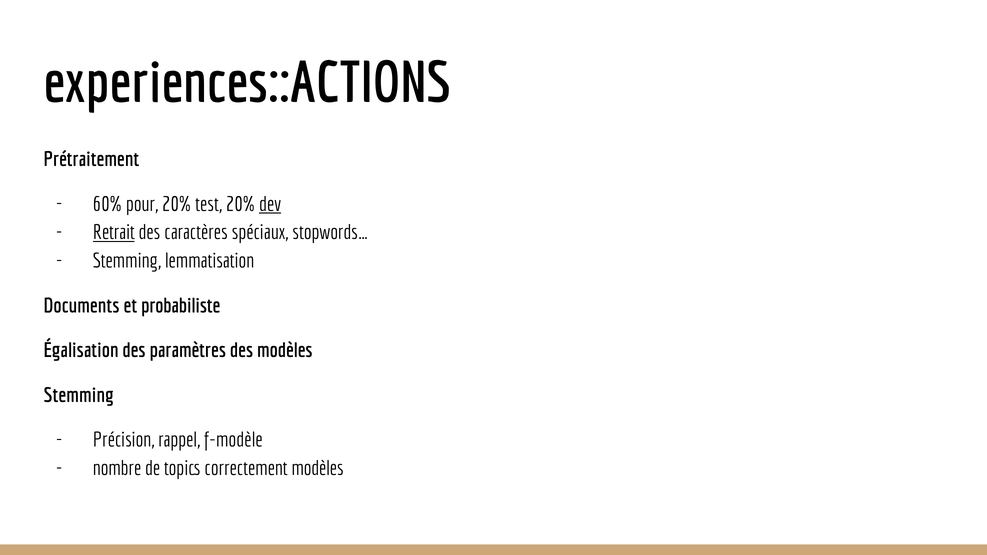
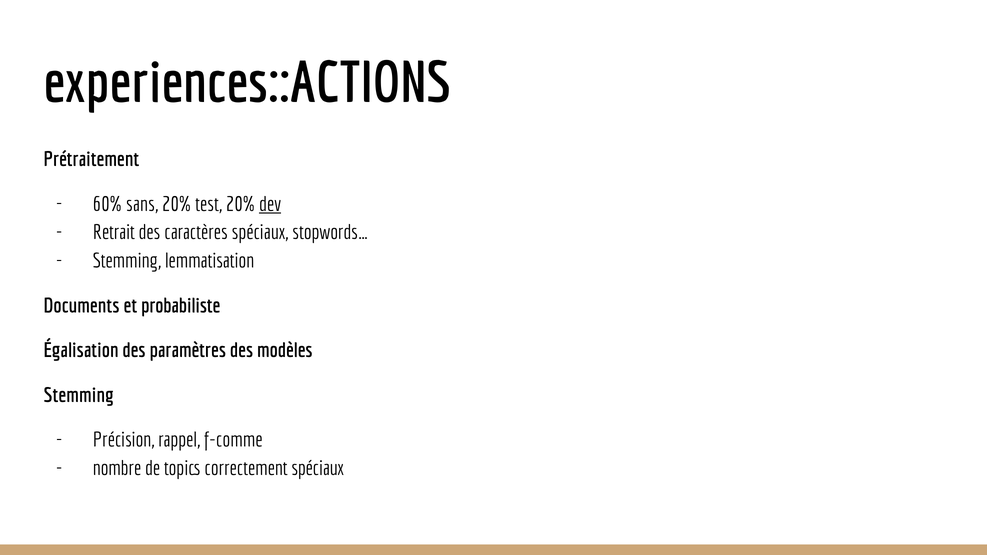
pour: pour -> sans
Retrait underline: present -> none
f-modèle: f-modèle -> f-comme
correctement modèles: modèles -> spéciaux
